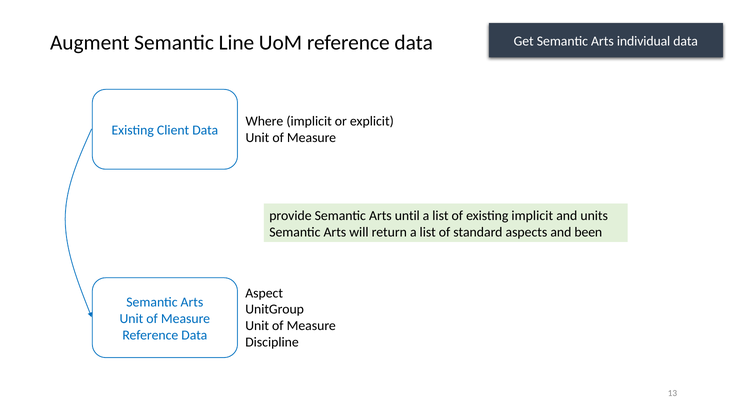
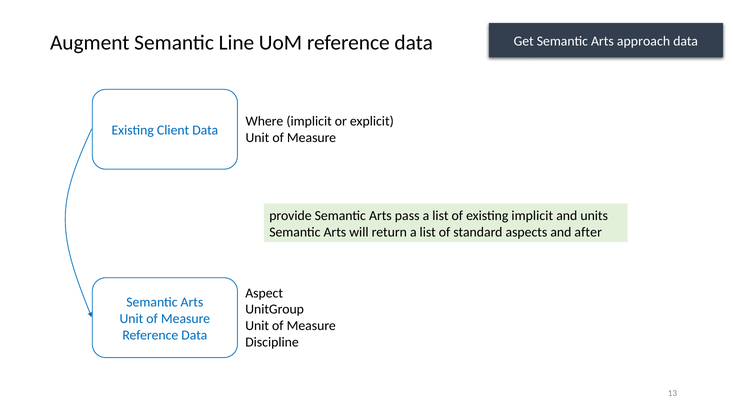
individual: individual -> approach
until: until -> pass
been: been -> after
